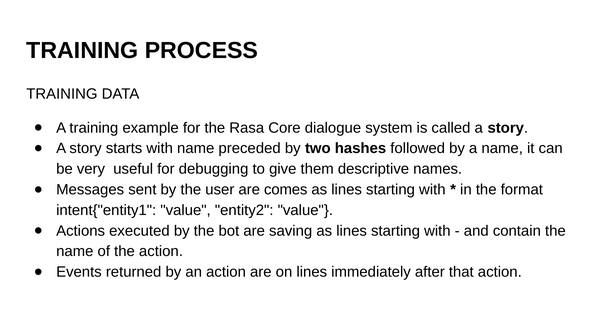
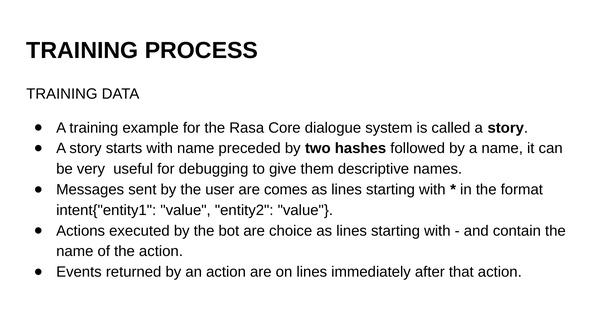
saving: saving -> choice
